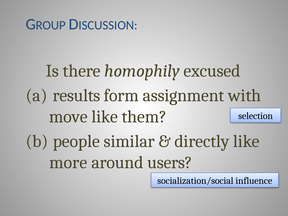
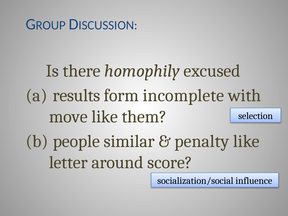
assignment: assignment -> incomplete
directly: directly -> penalty
more: more -> letter
users: users -> score
